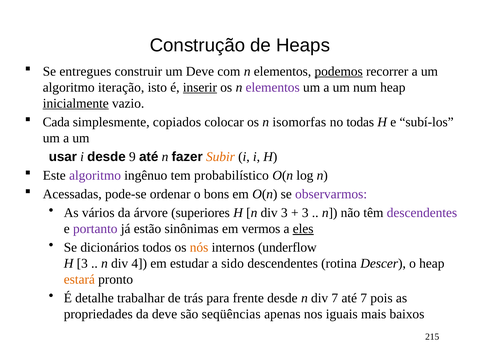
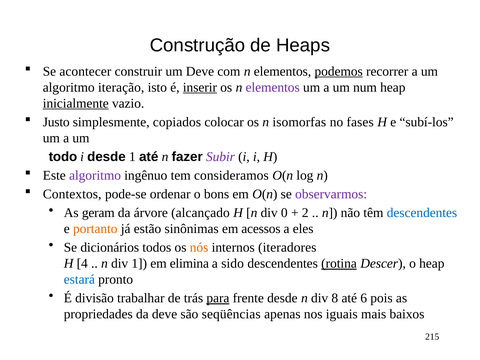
entregues: entregues -> acontecer
Cada: Cada -> Justo
todas: todas -> fases
usar: usar -> todo
desde 9: 9 -> 1
Subir colour: orange -> purple
probabilístico: probabilístico -> consideramos
Acessadas: Acessadas -> Contextos
vários: vários -> geram
superiores: superiores -> alcançado
div 3: 3 -> 0
3 at (305, 213): 3 -> 2
descendentes at (422, 213) colour: purple -> blue
portanto colour: purple -> orange
vermos: vermos -> acessos
eles underline: present -> none
underflow: underflow -> iteradores
H 3: 3 -> 4
div 4: 4 -> 1
estudar: estudar -> elimina
rotina underline: none -> present
estará colour: orange -> blue
detalhe: detalhe -> divisão
para underline: none -> present
div 7: 7 -> 8
até 7: 7 -> 6
